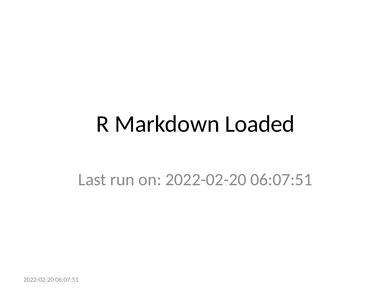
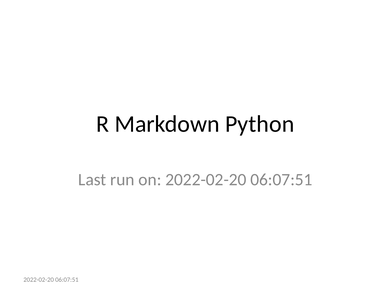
Loaded: Loaded -> Python
